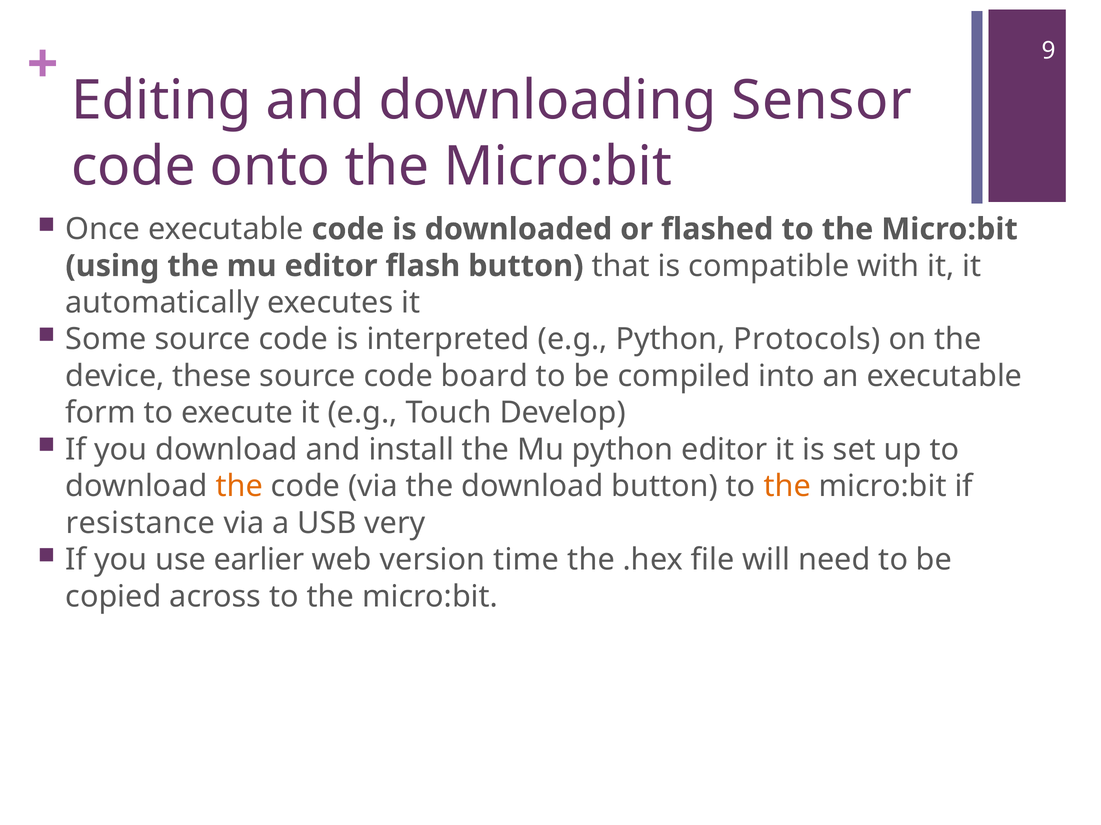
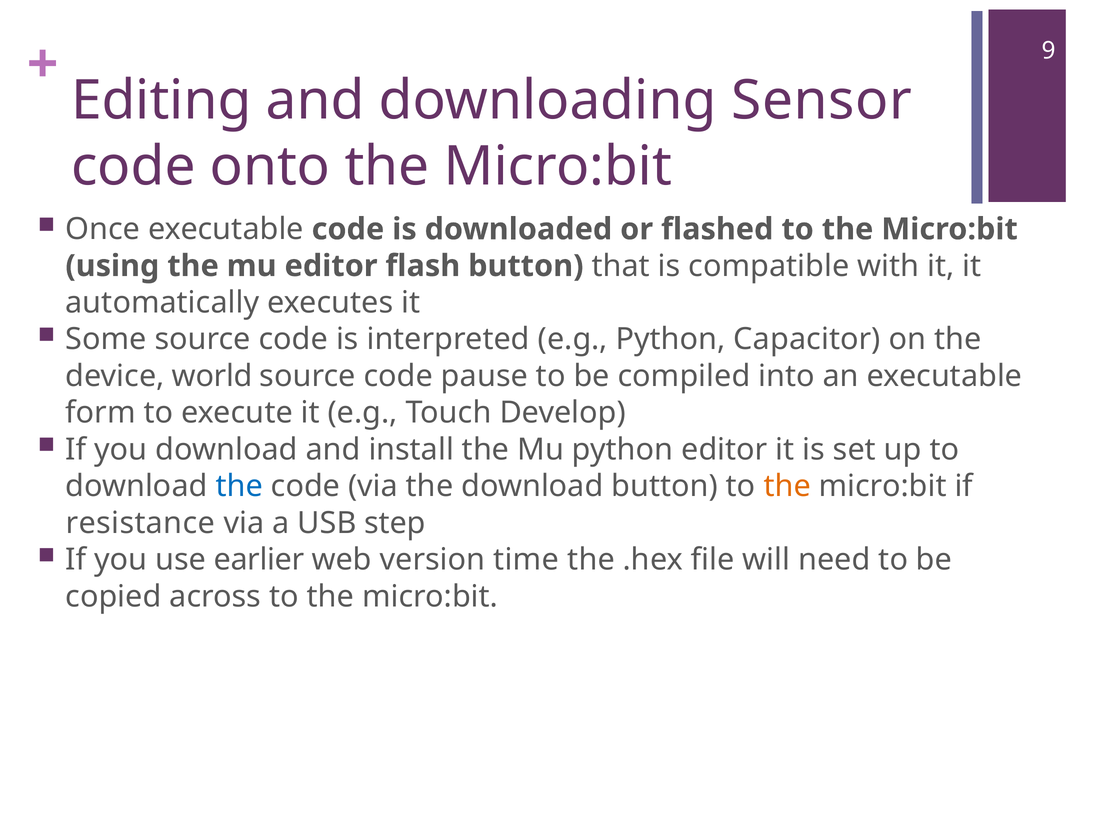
Protocols: Protocols -> Capacitor
these: these -> world
board: board -> pause
the at (239, 487) colour: orange -> blue
very: very -> step
